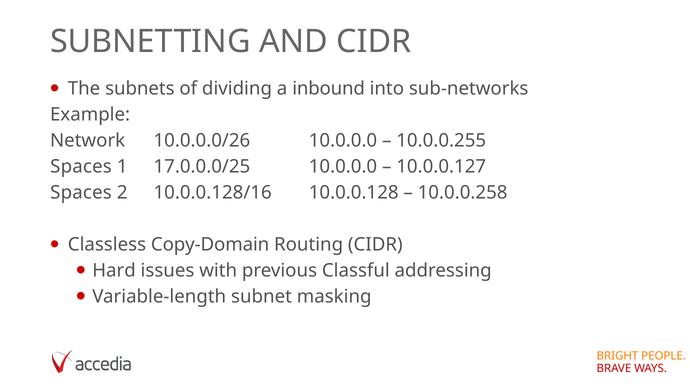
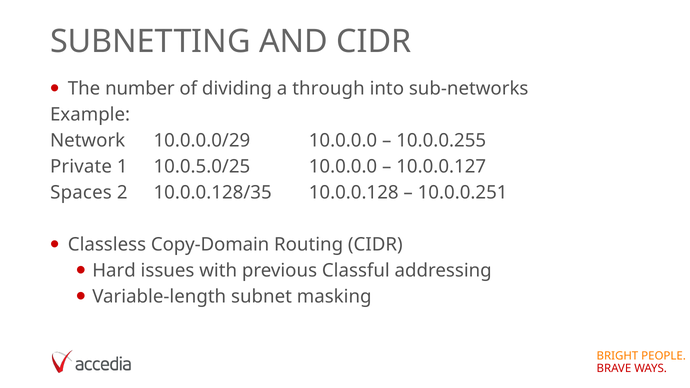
subnets: subnets -> number
inbound: inbound -> through
10.0.0.0/26: 10.0.0.0/26 -> 10.0.0.0/29
Spaces at (81, 167): Spaces -> Private
17.0.0.0/25: 17.0.0.0/25 -> 10.0.5.0/25
10.0.0.128/16: 10.0.0.128/16 -> 10.0.0.128/35
10.0.0.258: 10.0.0.258 -> 10.0.0.251
